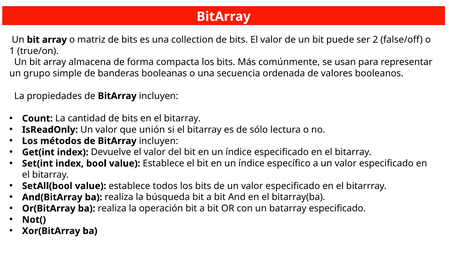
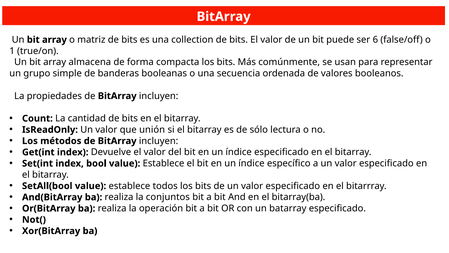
2: 2 -> 6
búsqueda: búsqueda -> conjuntos
